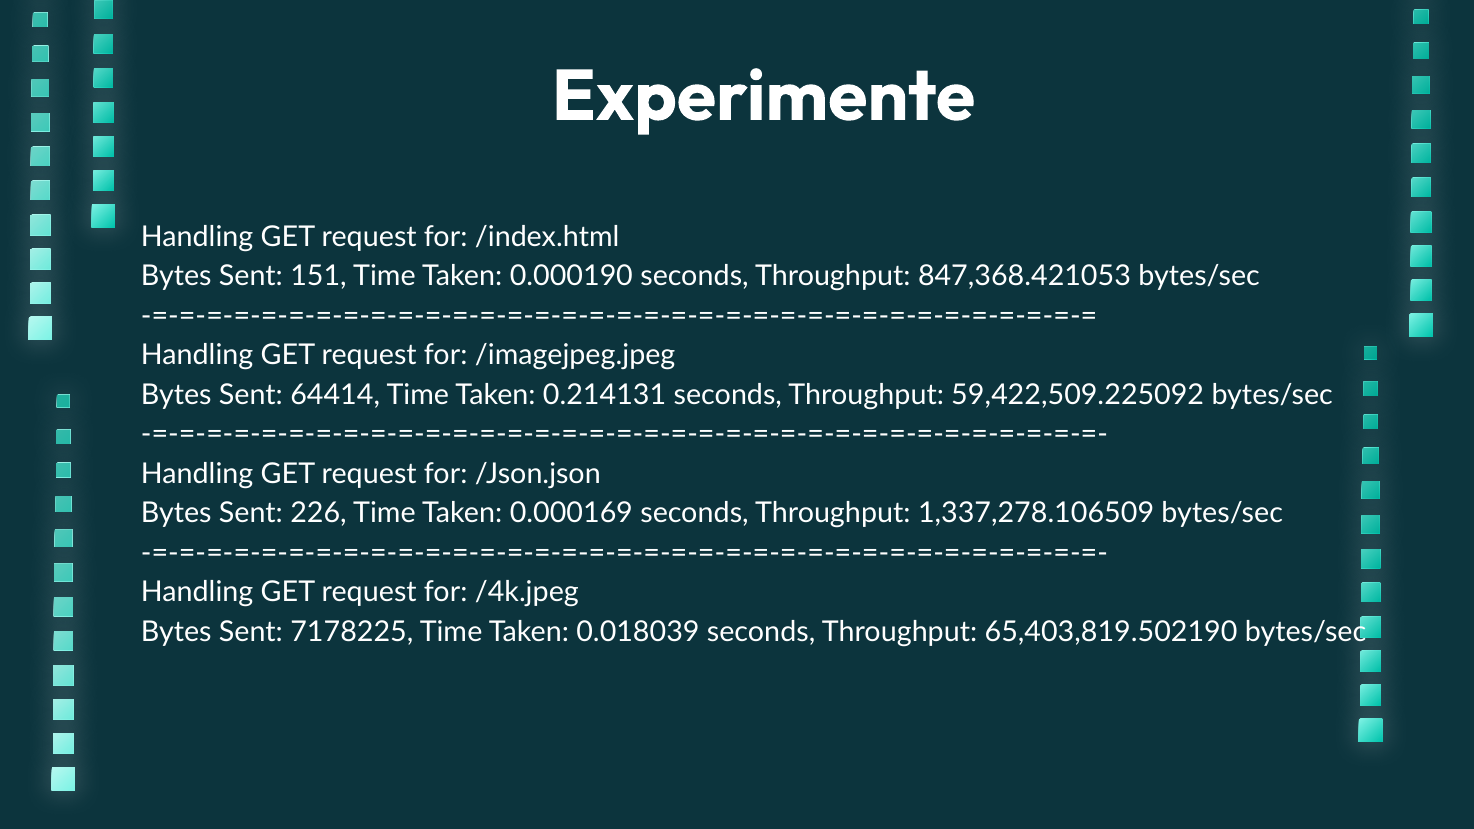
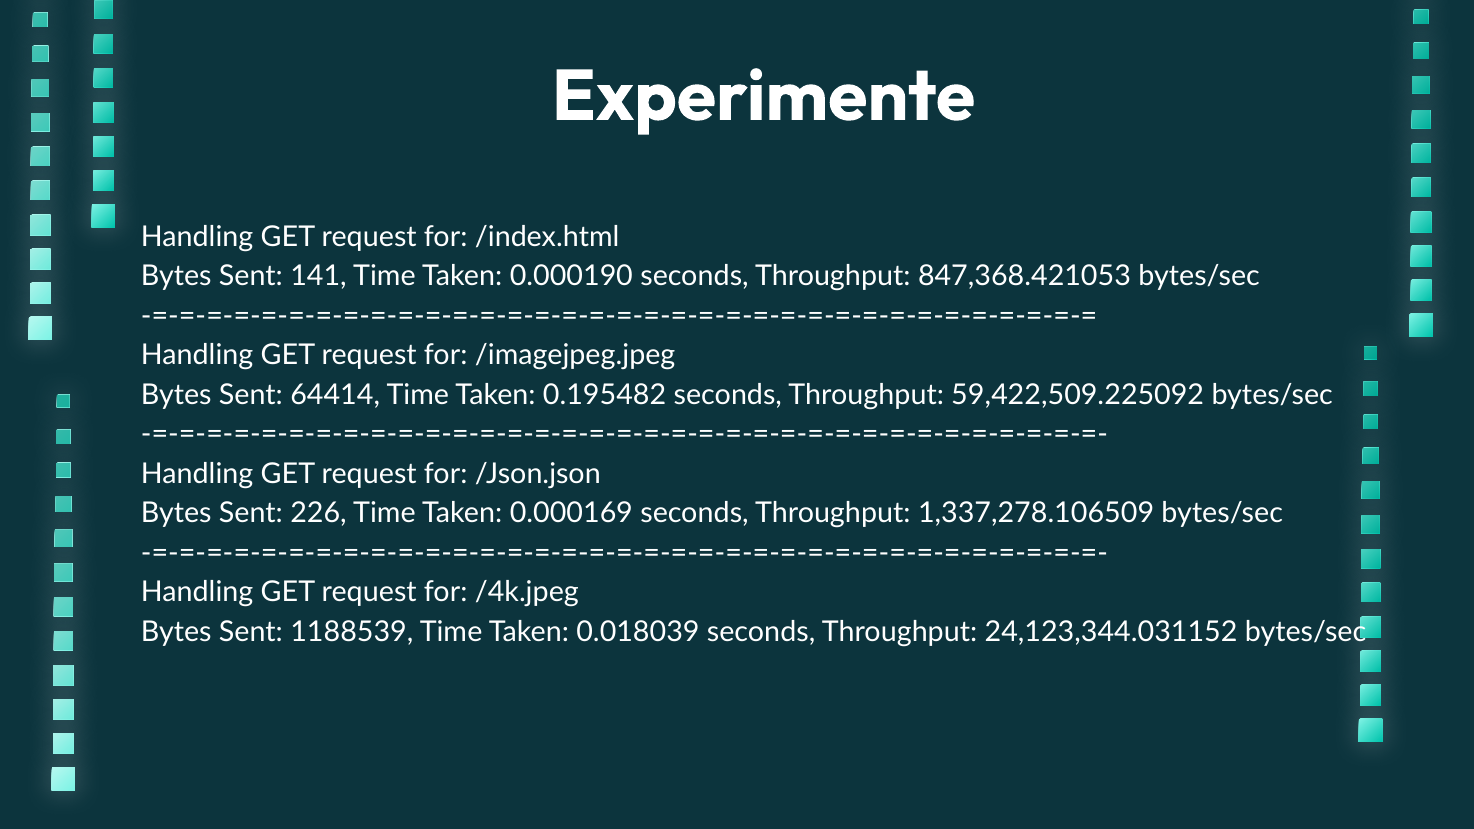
151: 151 -> 141
0.214131: 0.214131 -> 0.195482
7178225: 7178225 -> 1188539
65,403,819.502190: 65,403,819.502190 -> 24,123,344.031152
